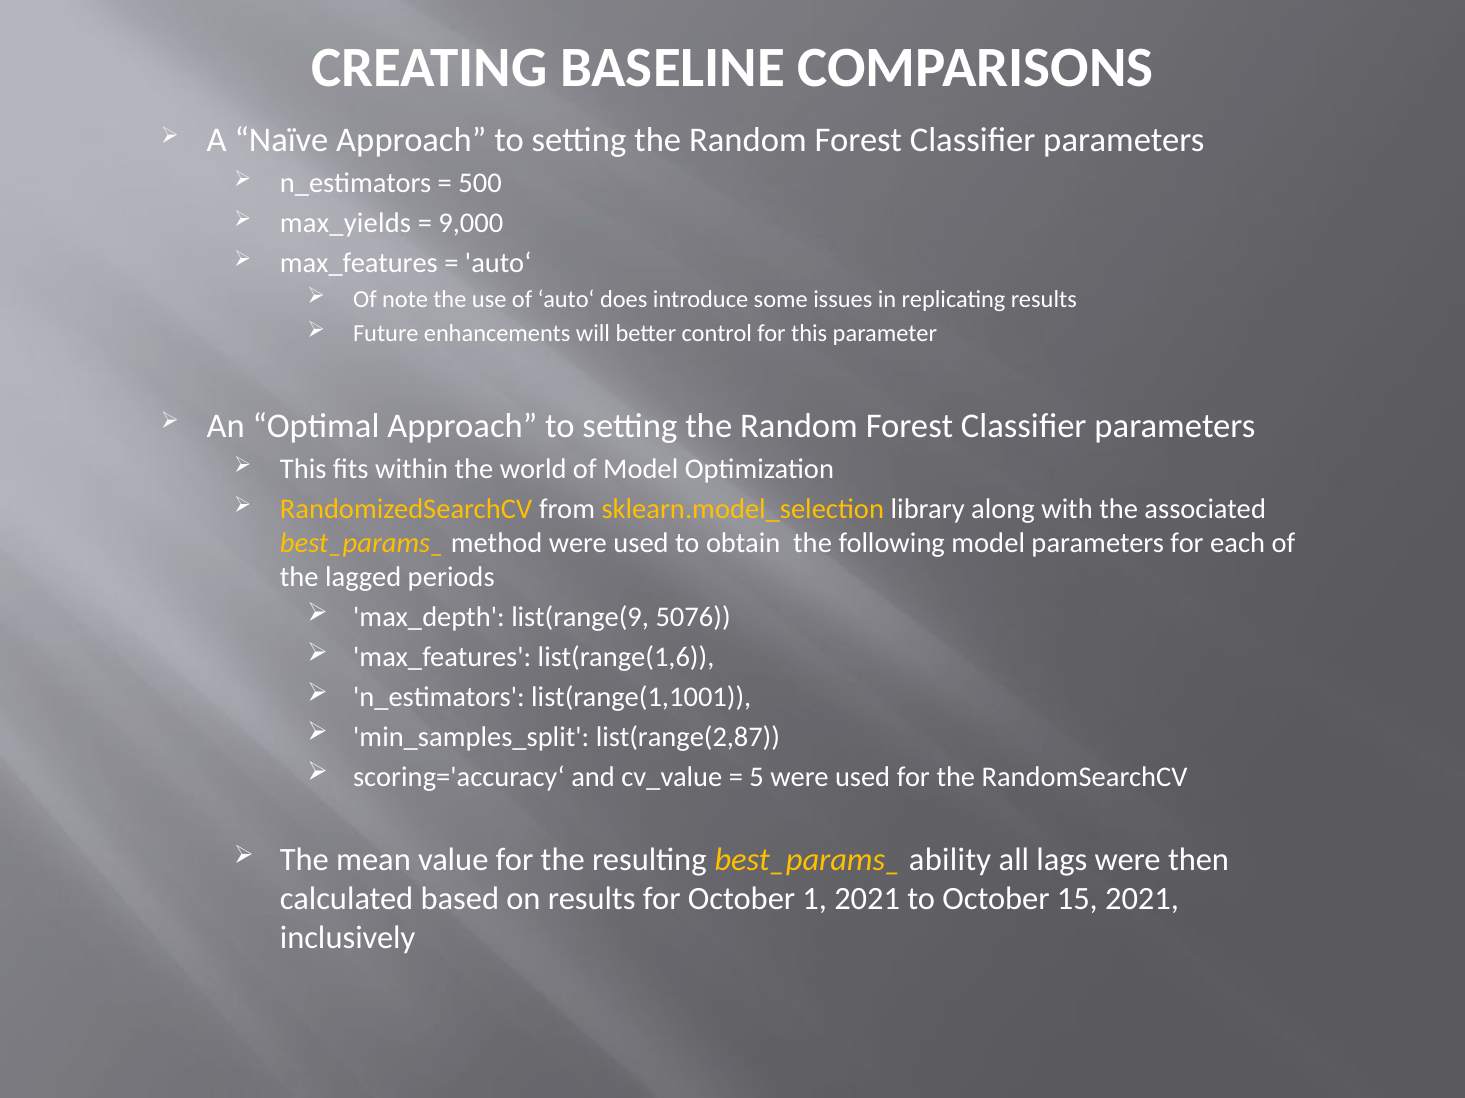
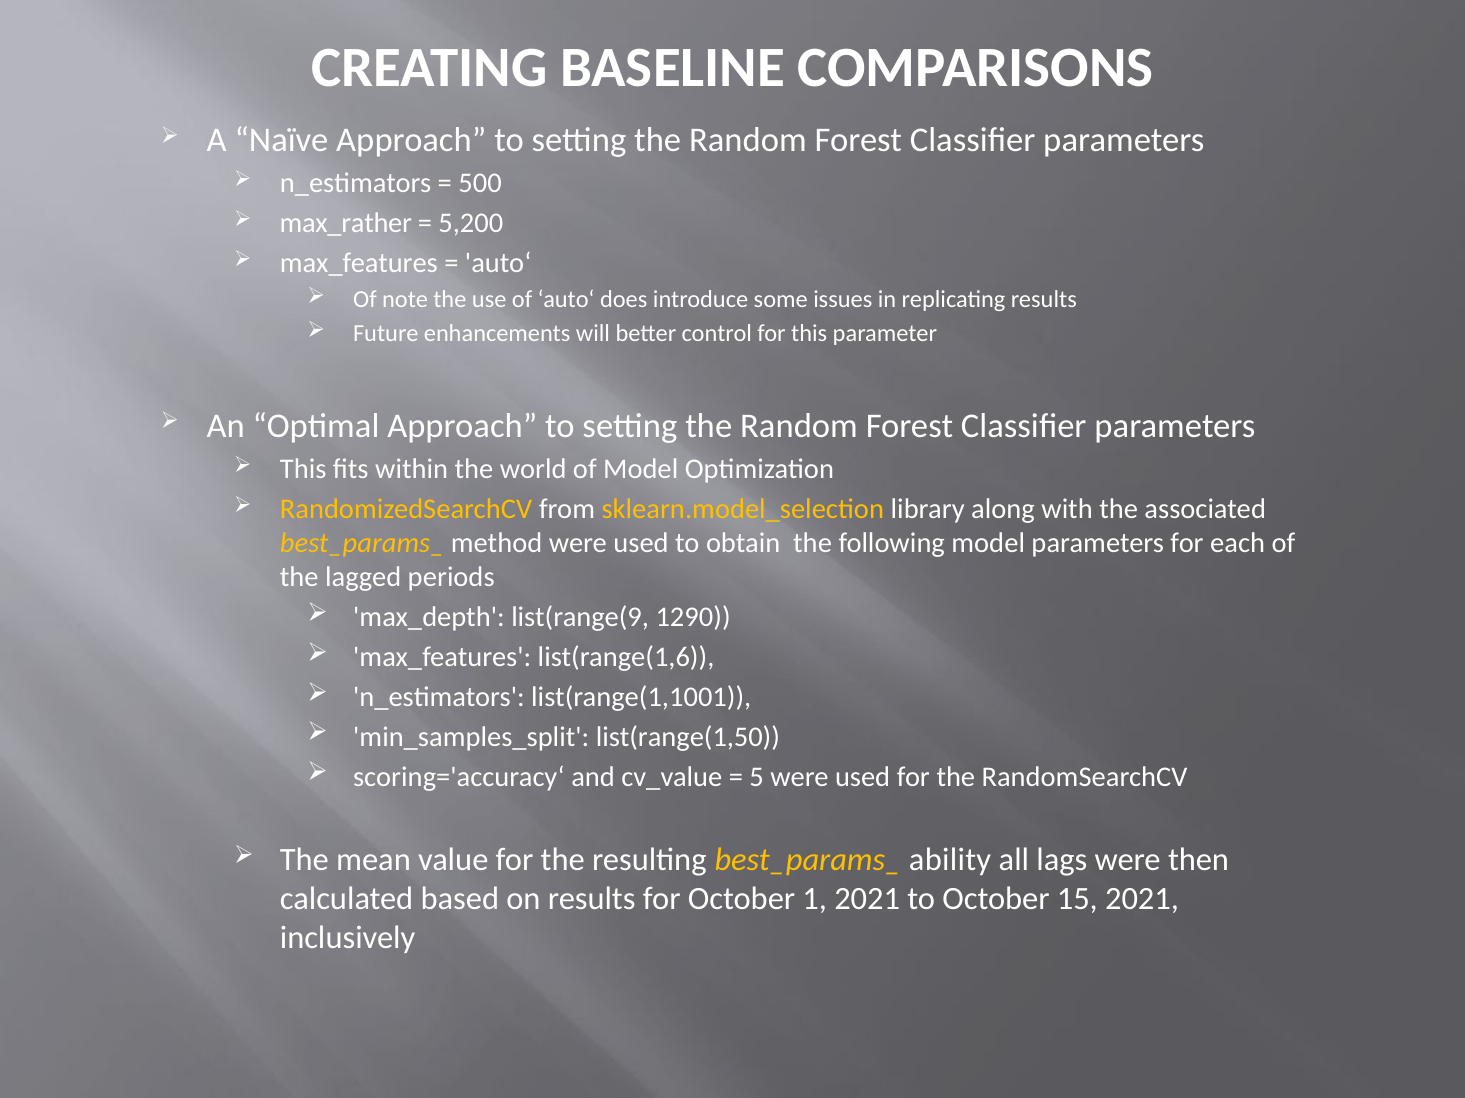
max_yields: max_yields -> max_rather
9,000: 9,000 -> 5,200
5076: 5076 -> 1290
list(range(2,87: list(range(2,87 -> list(range(1,50
